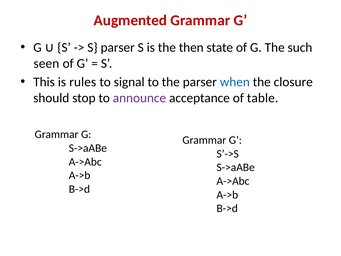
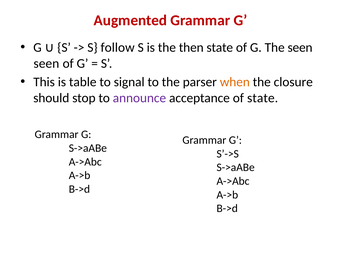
S parser: parser -> follow
The such: such -> seen
rules: rules -> table
when colour: blue -> orange
of table: table -> state
